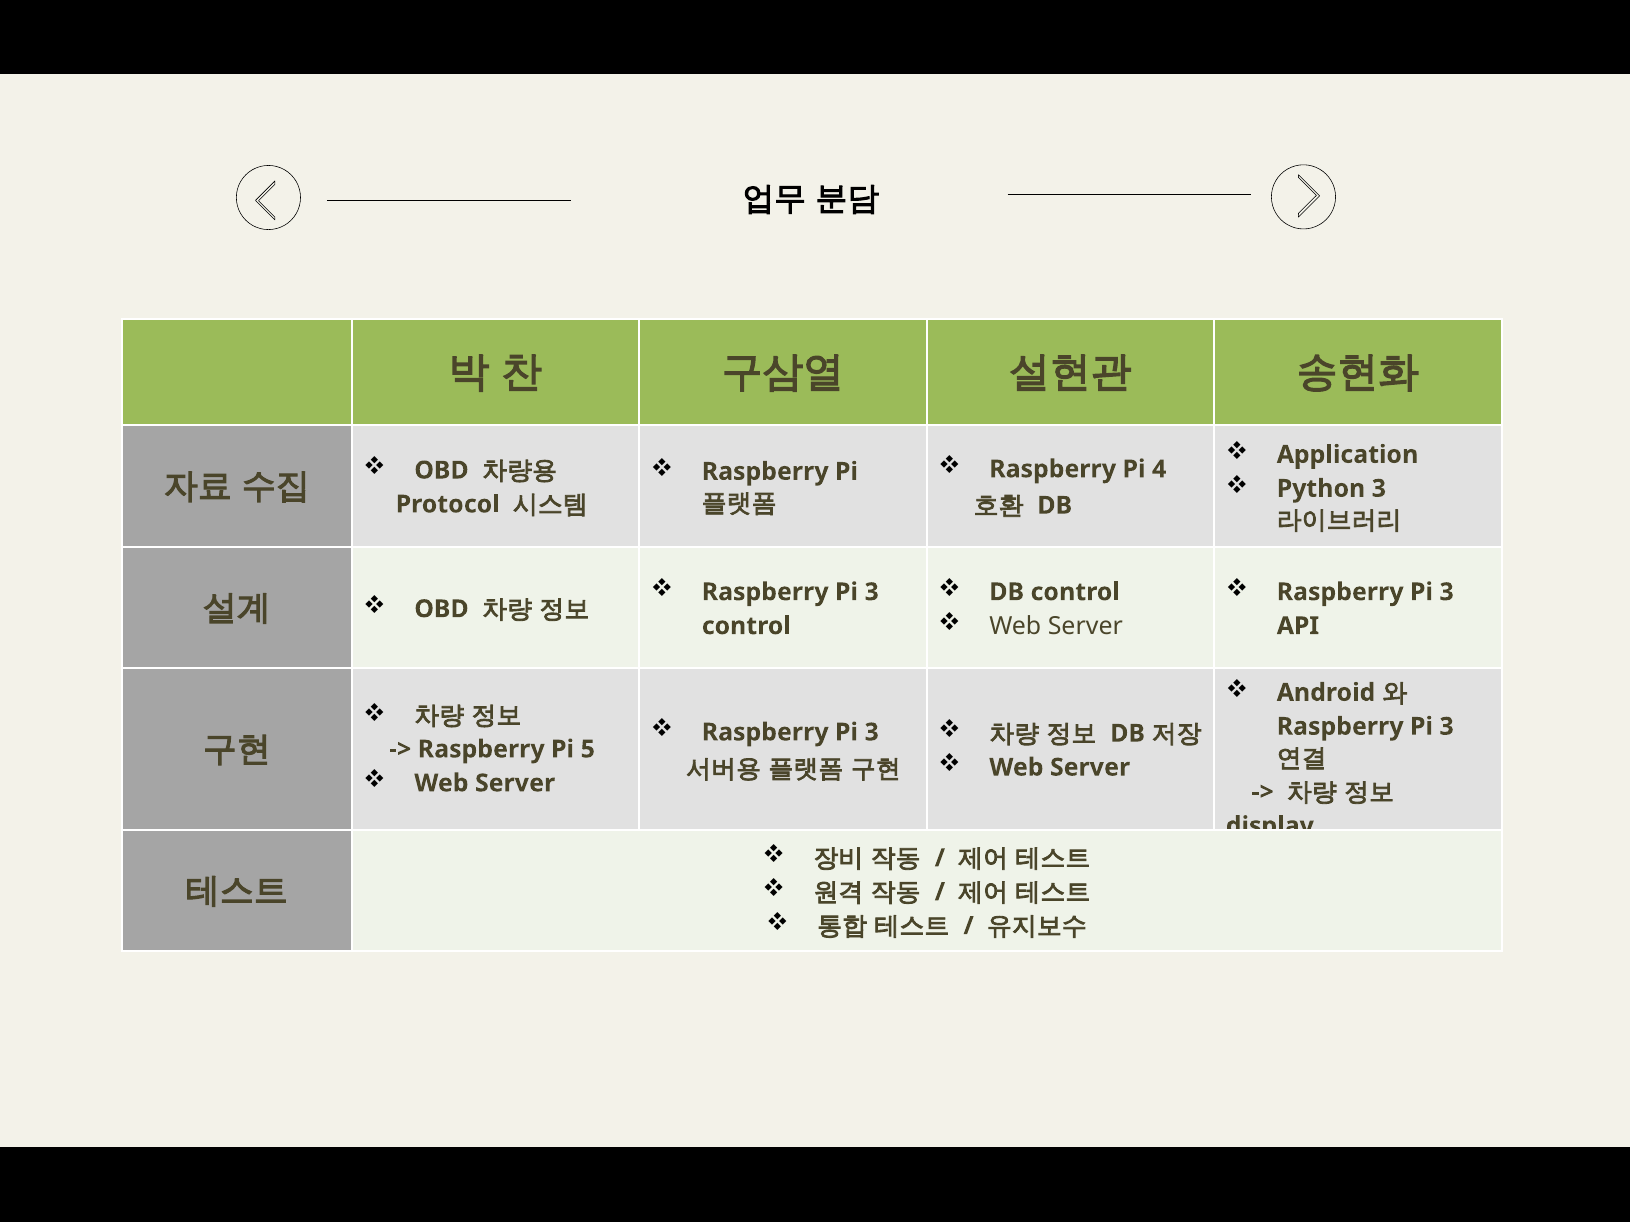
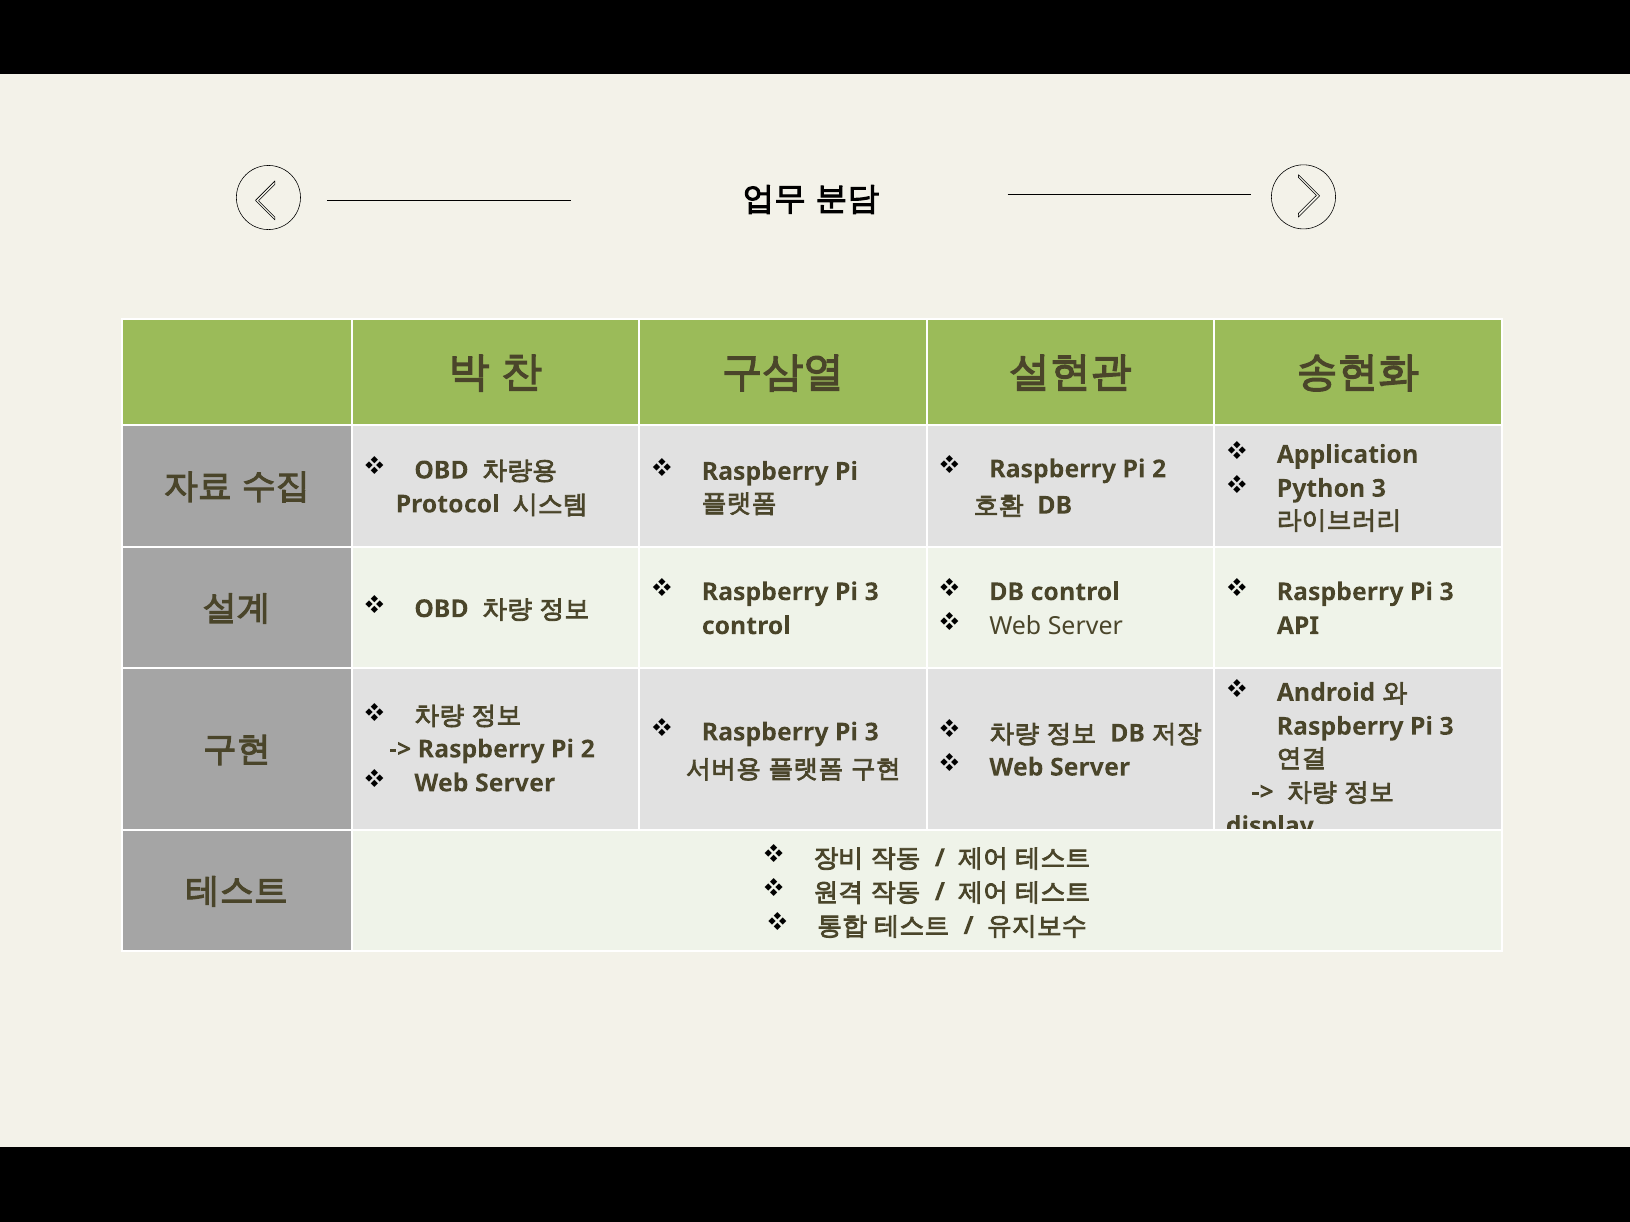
4 at (1159, 469): 4 -> 2
5 at (588, 750): 5 -> 2
